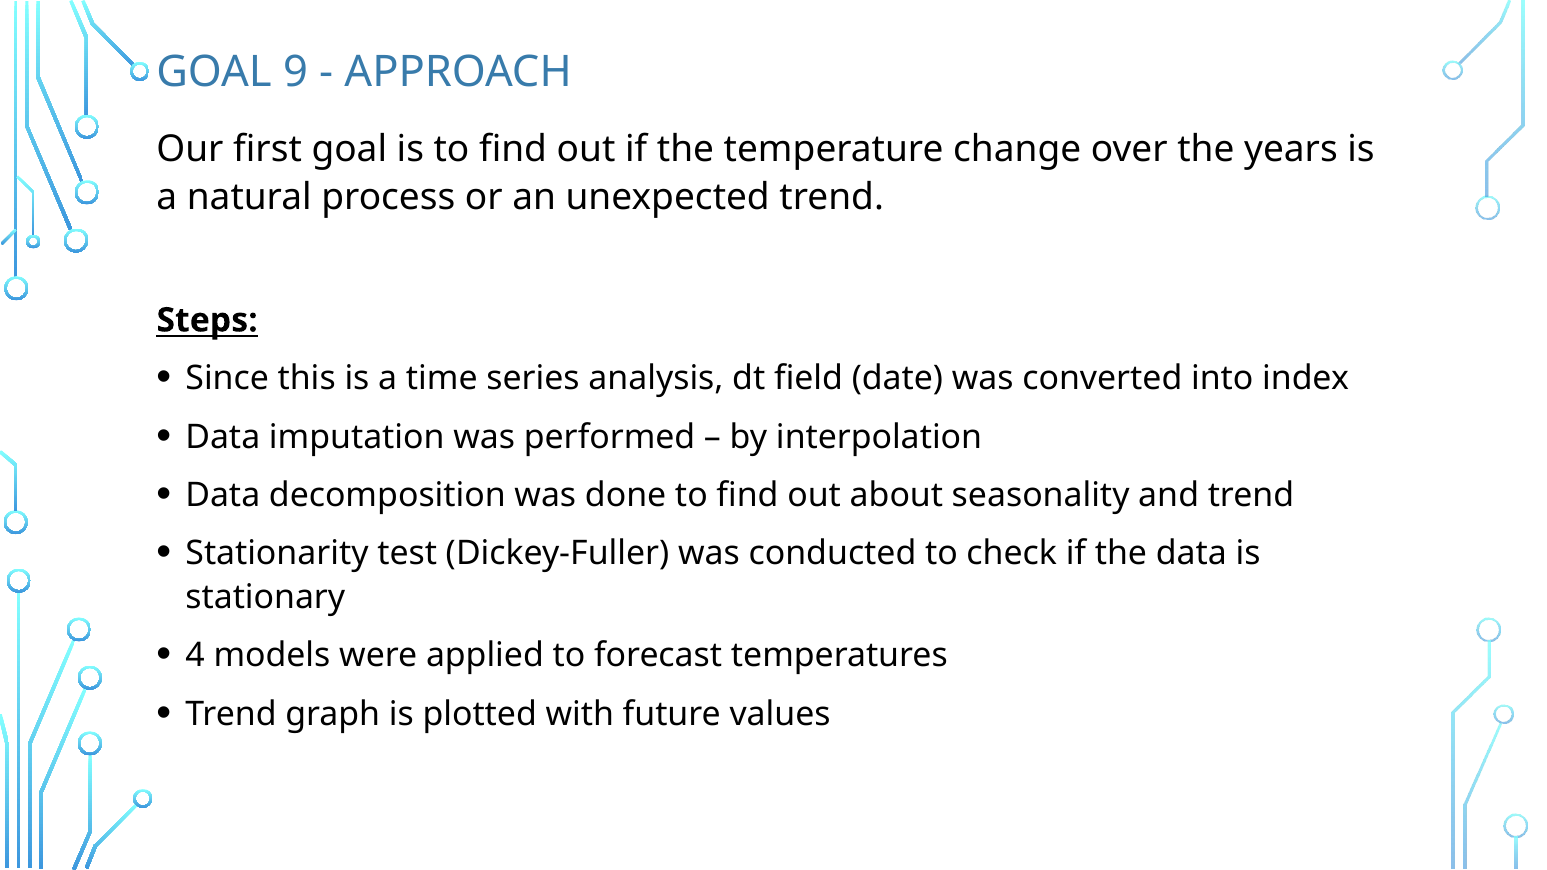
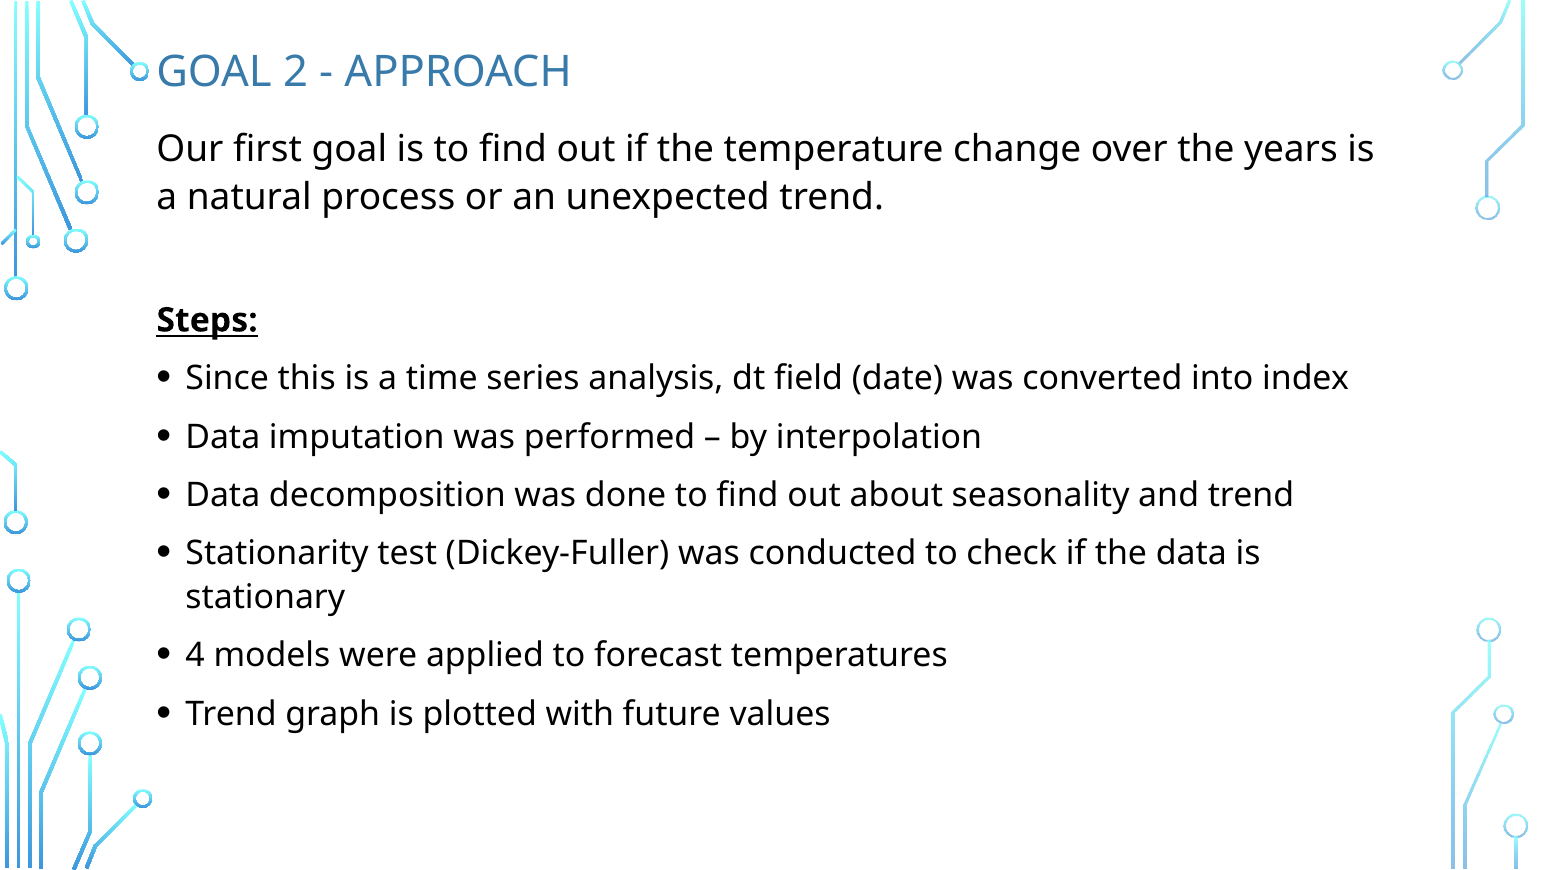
9: 9 -> 2
